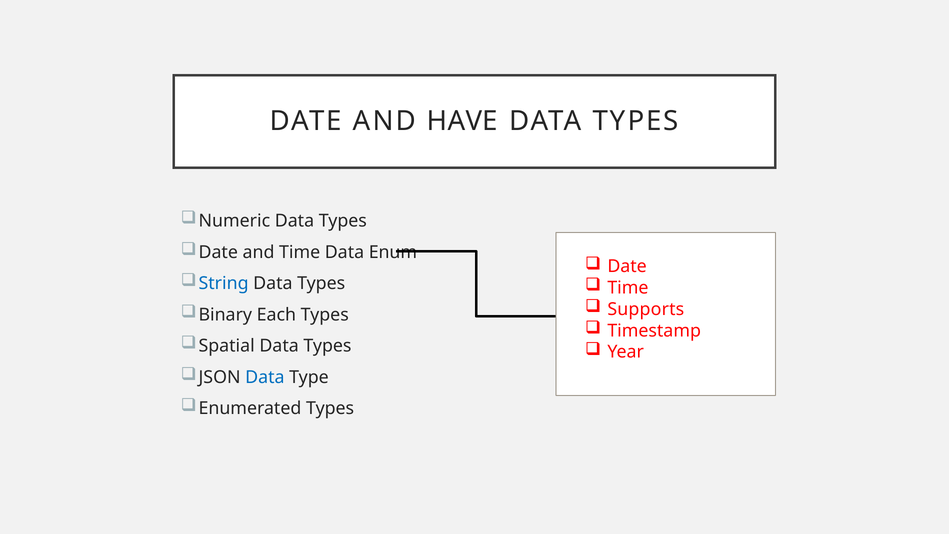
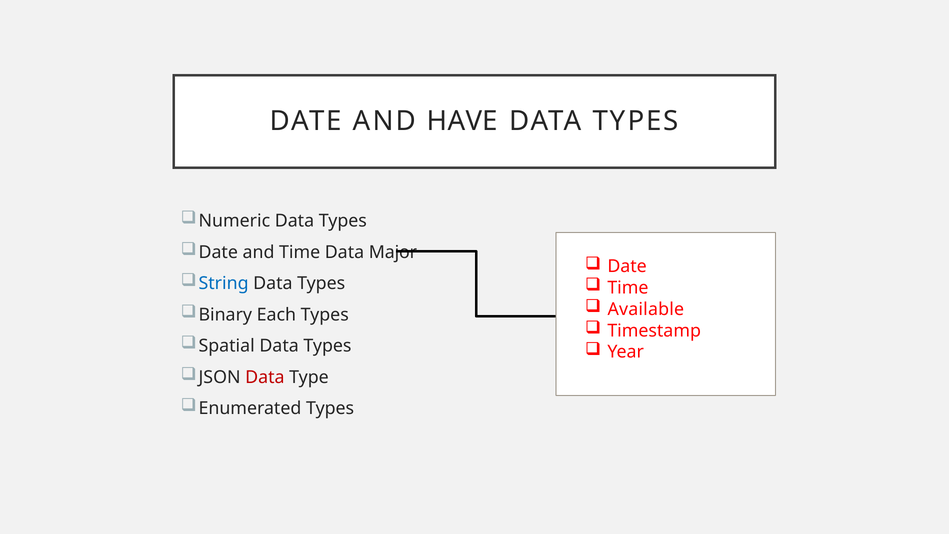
Enum: Enum -> Major
Supports: Supports -> Available
Data at (265, 377) colour: blue -> red
